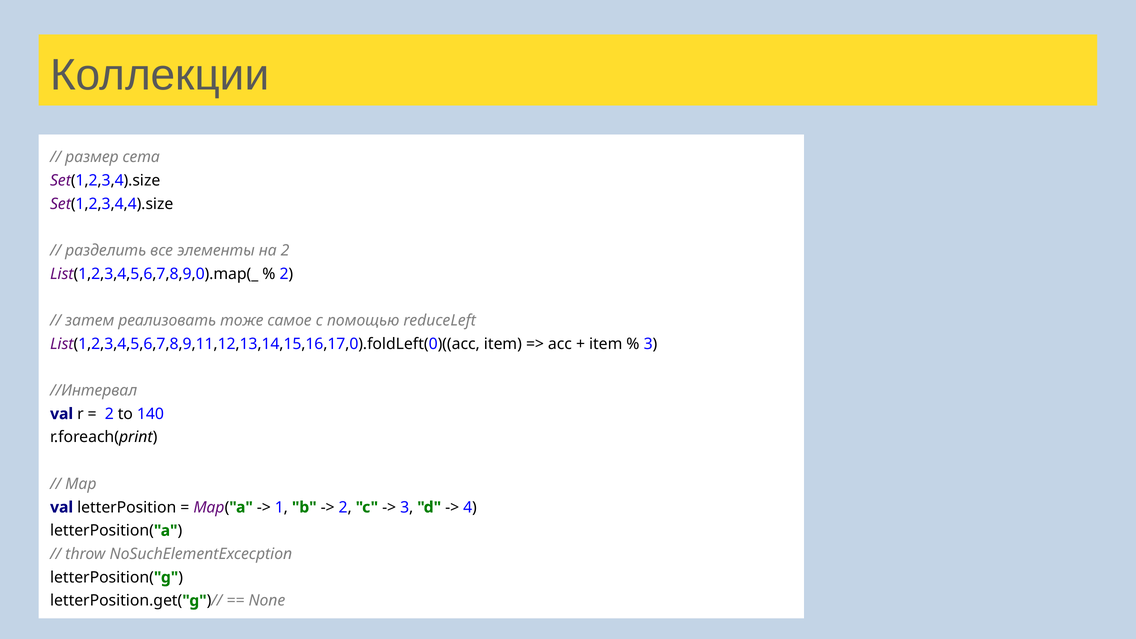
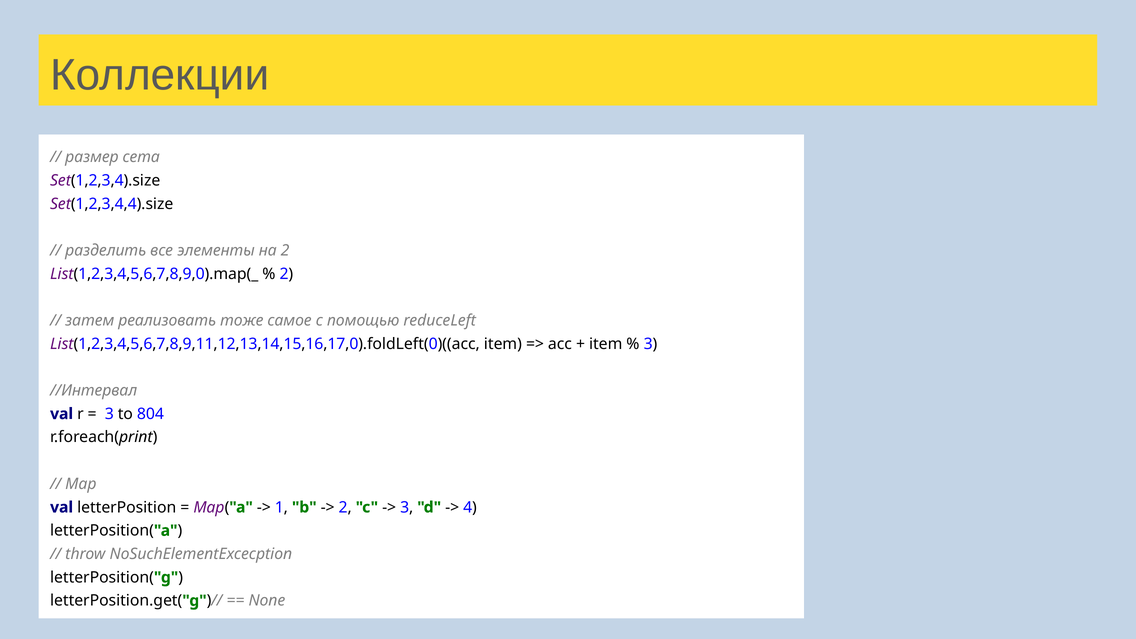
2 at (109, 414): 2 -> 3
140: 140 -> 804
